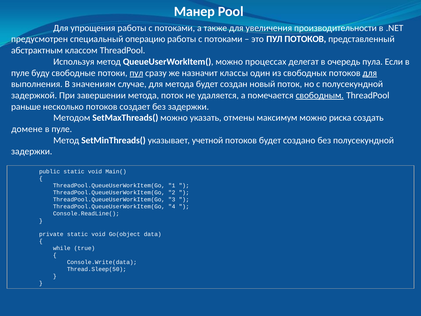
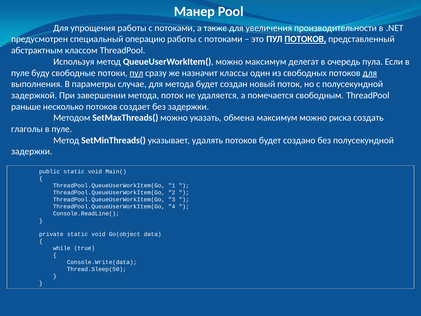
ПОТОКОВ at (305, 39) underline: none -> present
можно процессах: процессах -> максимум
значениям: значениям -> параметры
свободным underline: present -> none
отмены: отмены -> обмена
домене: домене -> глаголы
учетной: учетной -> удалять
